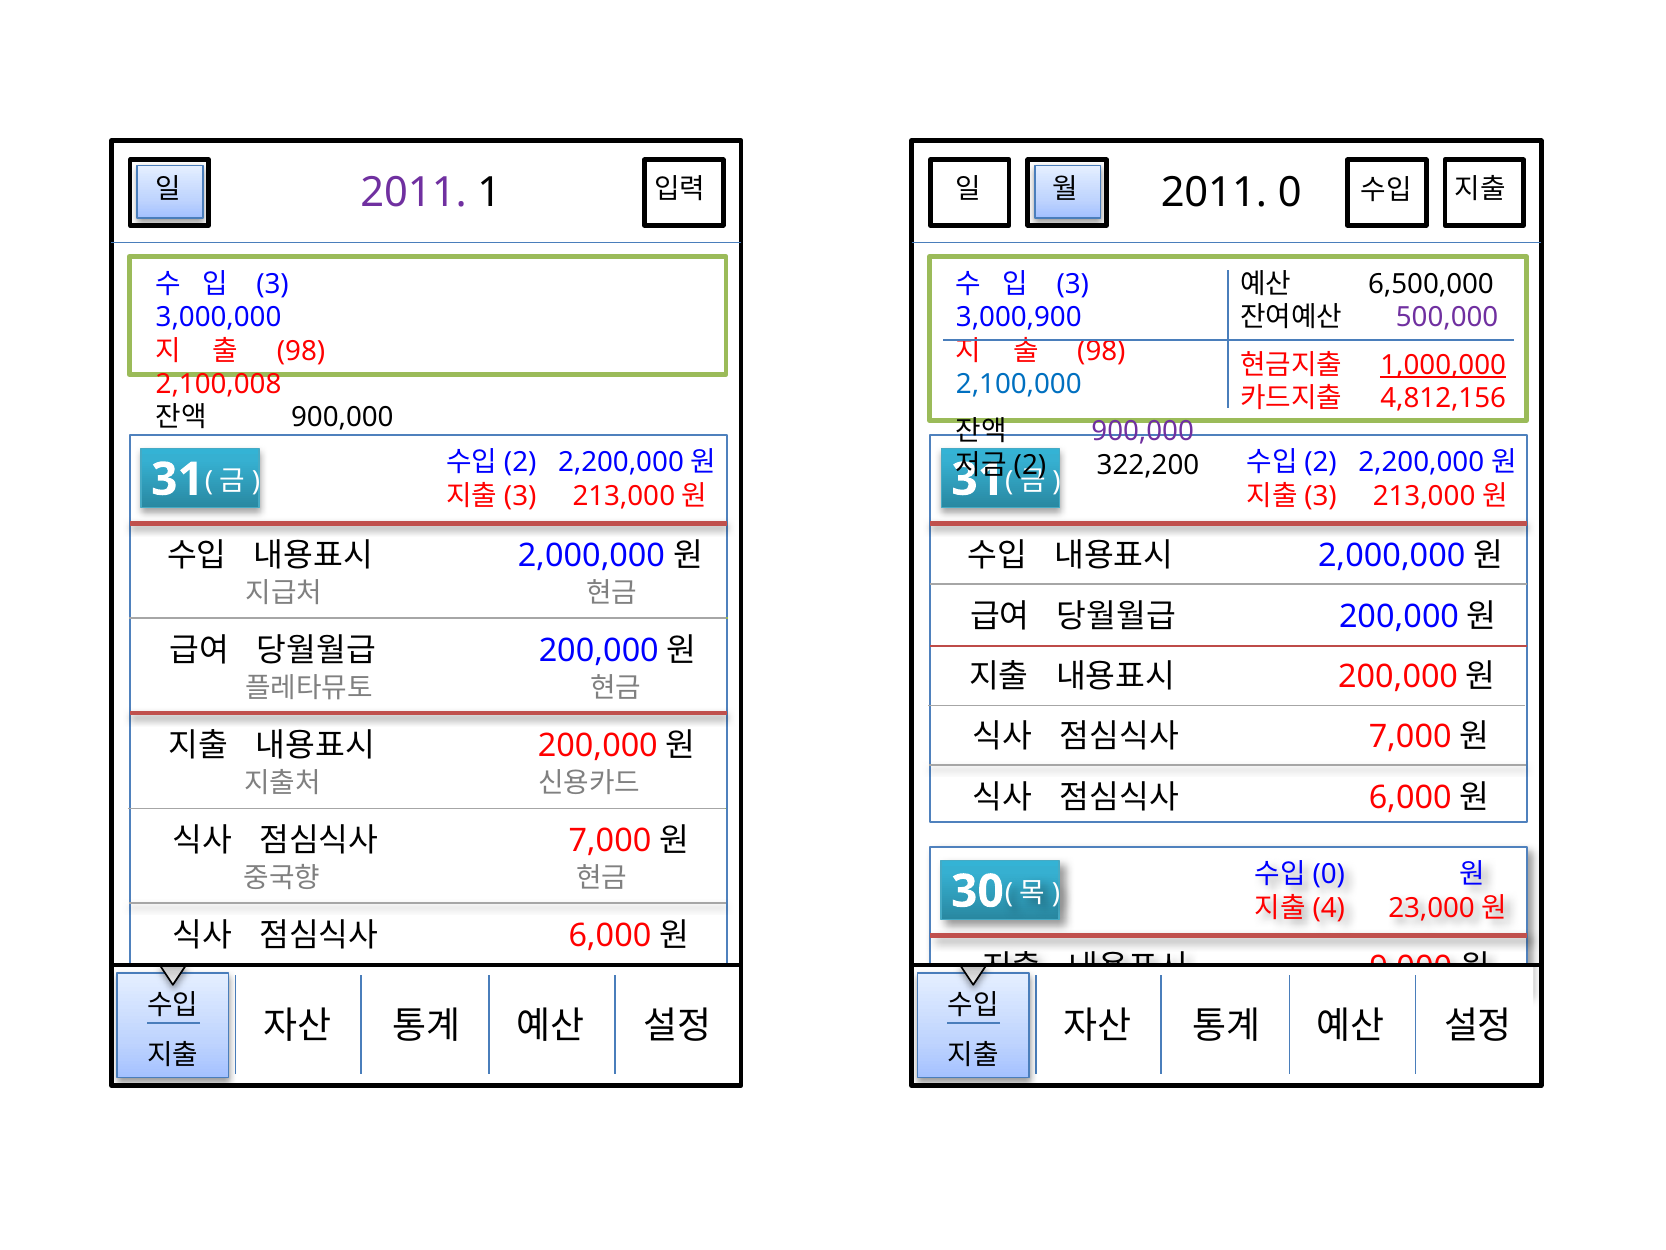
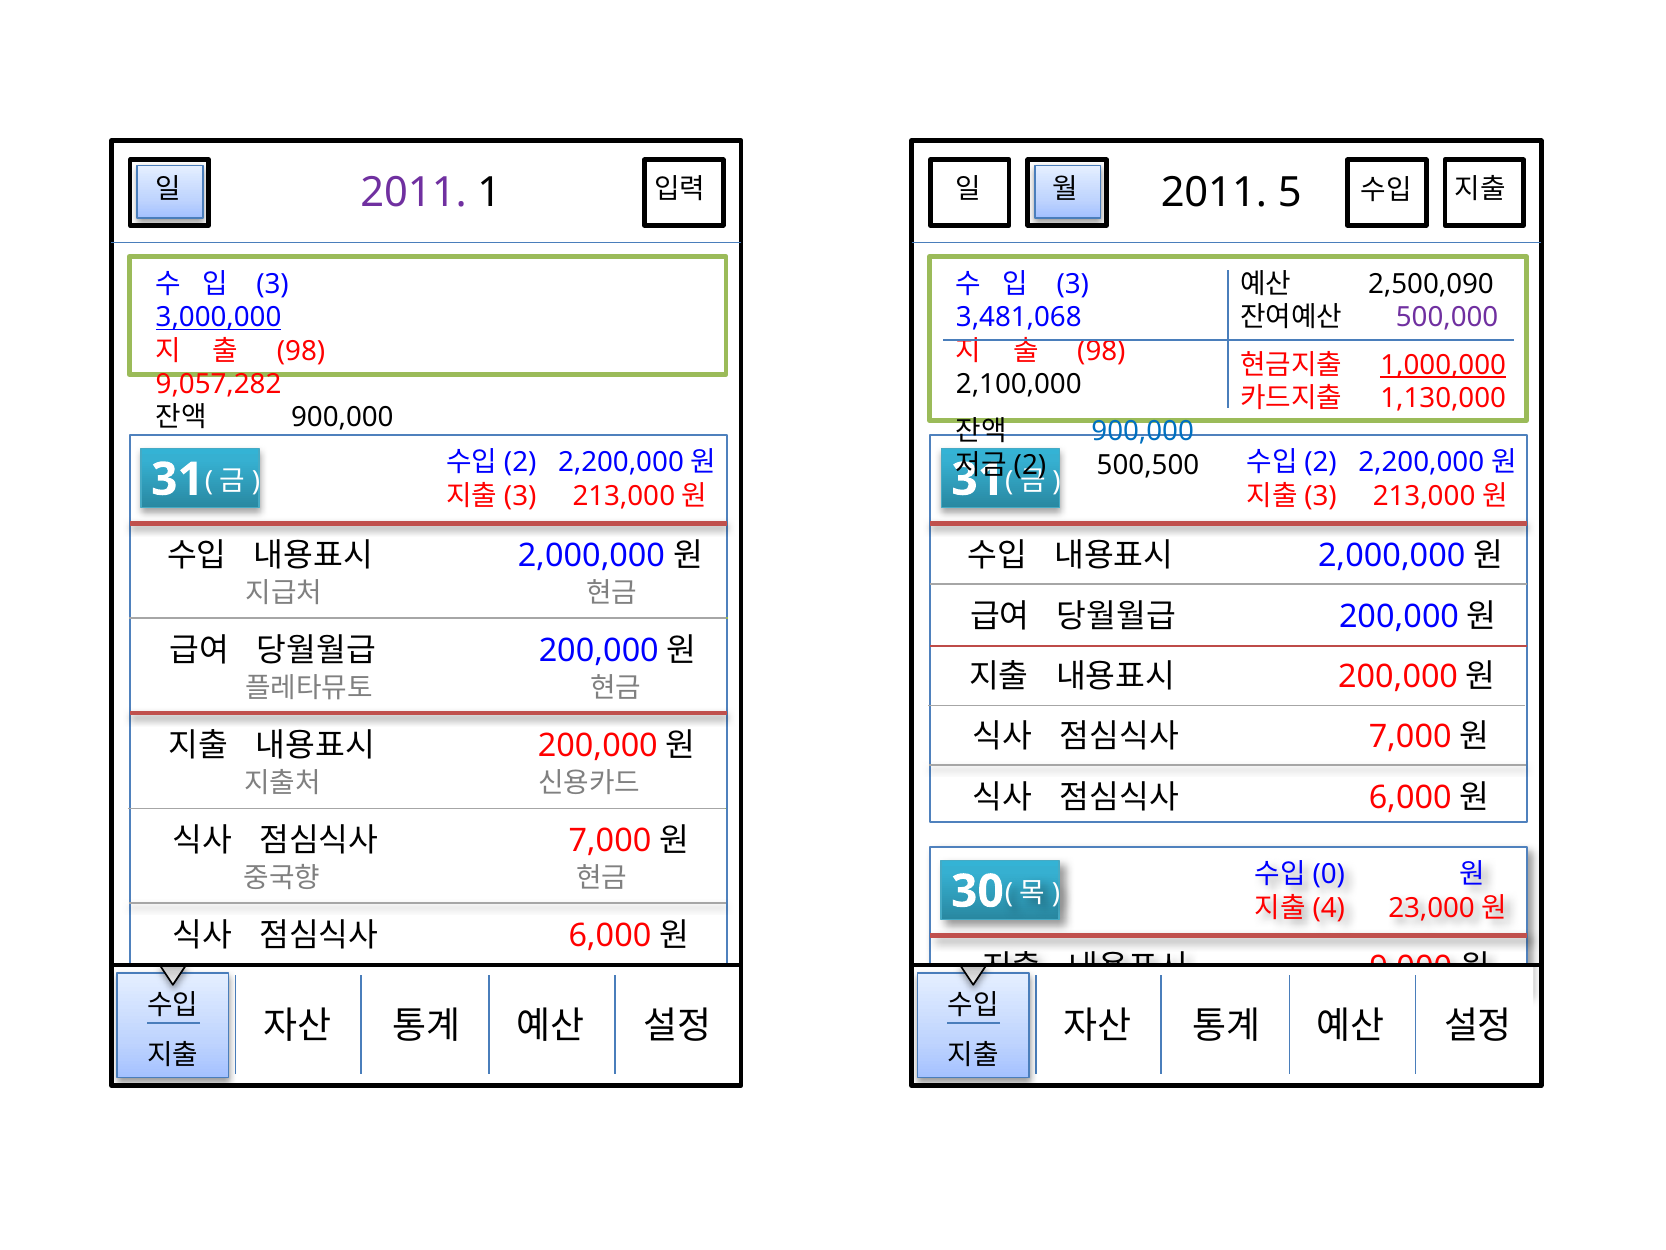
0: 0 -> 5
6,500,000: 6,500,000 -> 2,500,090
3,000,000 underline: none -> present
3,000,900: 3,000,900 -> 3,481,068
2,100,008: 2,100,008 -> 9,057,282
2,100,000 colour: blue -> black
4,812,156: 4,812,156 -> 1,130,000
900,000 at (1143, 431) colour: purple -> blue
322,200: 322,200 -> 500,500
